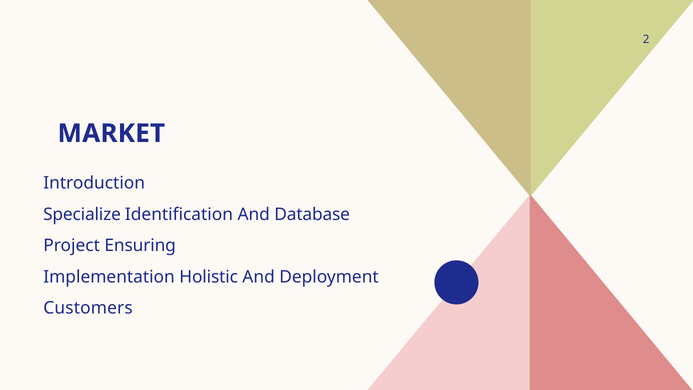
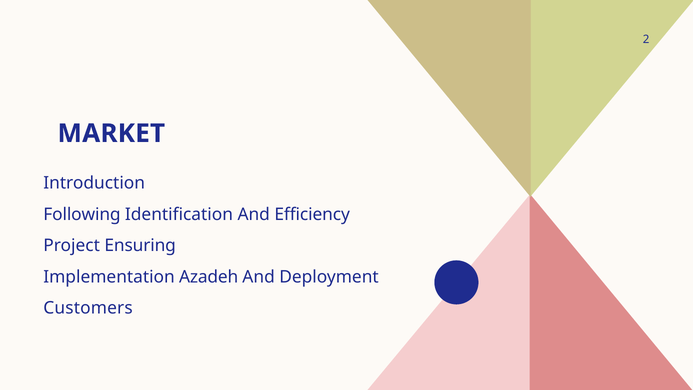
Specialize: Specialize -> Following
Database: Database -> Efficiency
Holistic: Holistic -> Azadeh
